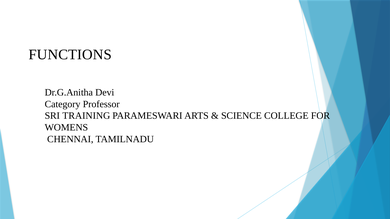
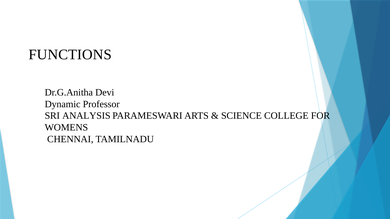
Category: Category -> Dynamic
TRAINING: TRAINING -> ANALYSIS
